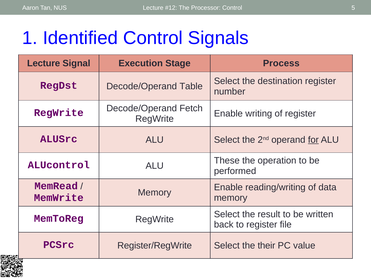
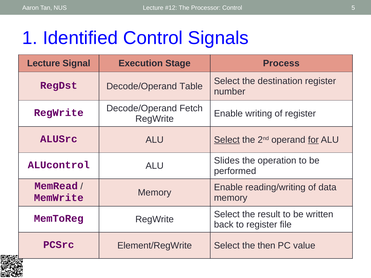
Select at (227, 140) underline: none -> present
These: These -> Slides
Register/RegWrite: Register/RegWrite -> Element/RegWrite
their: their -> then
